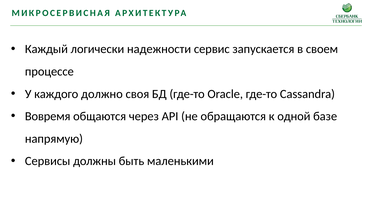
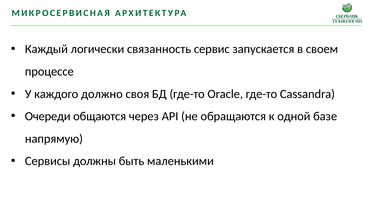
надежности: надежности -> связанность
Вовремя: Вовремя -> Очереди
